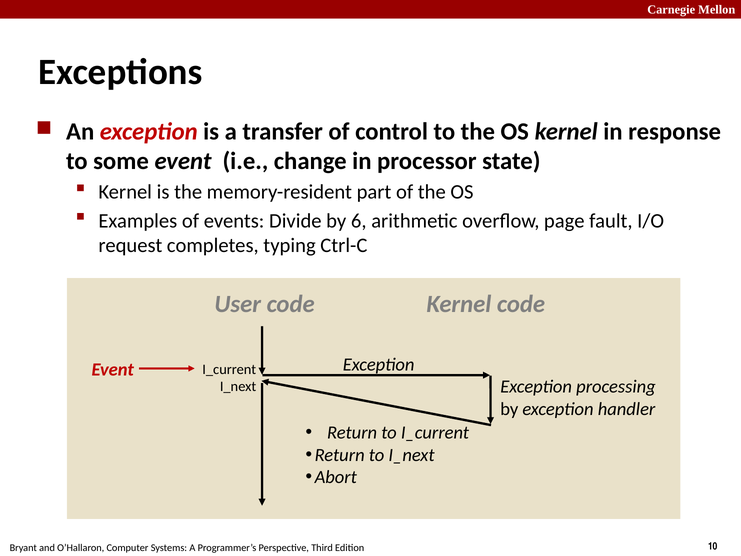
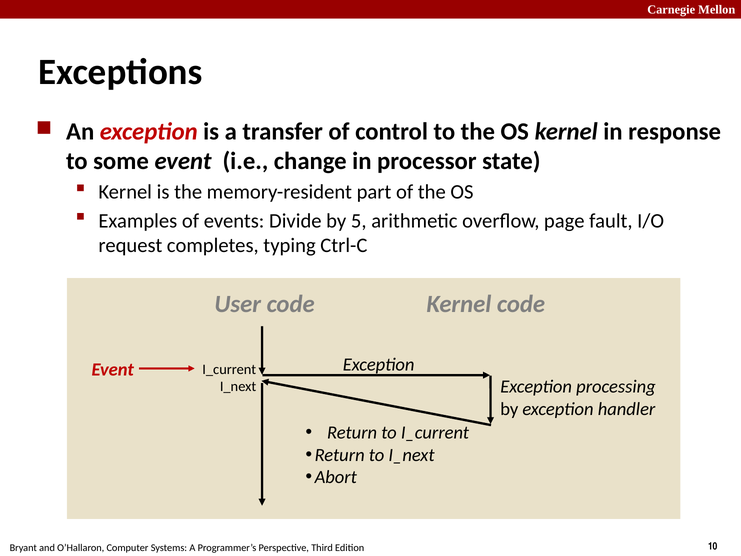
6: 6 -> 5
